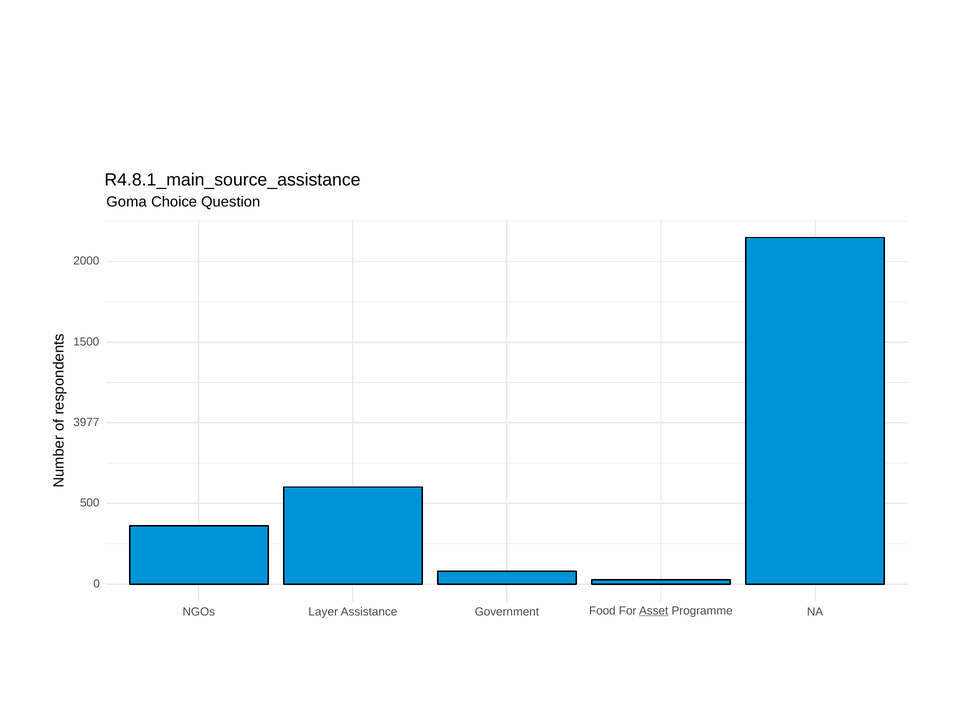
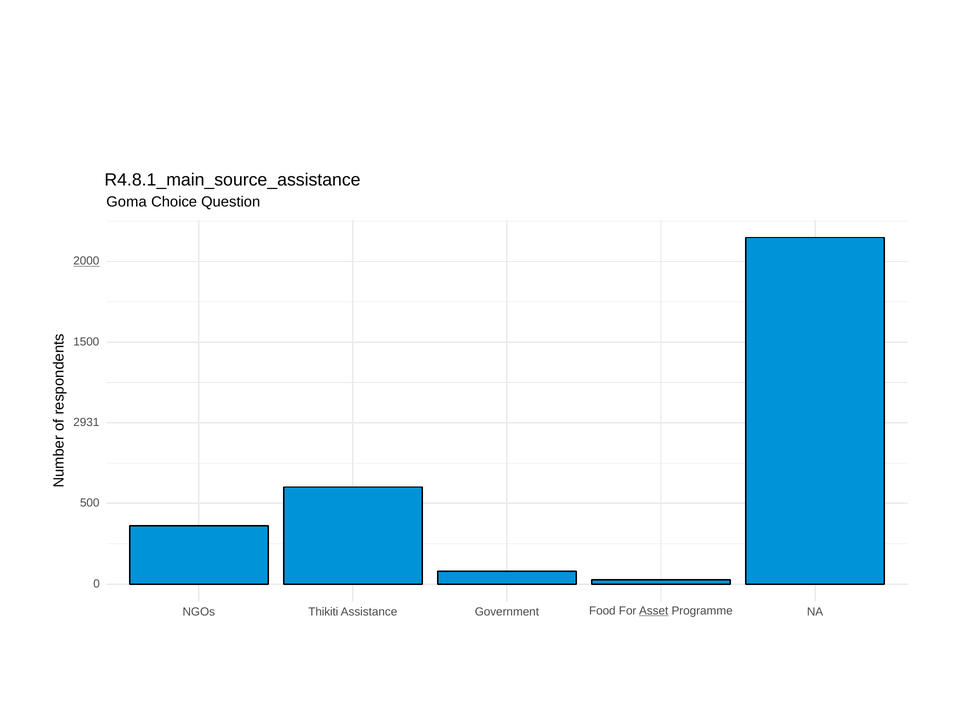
2000 underline: none -> present
3977: 3977 -> 2931
Layer: Layer -> Thikiti
